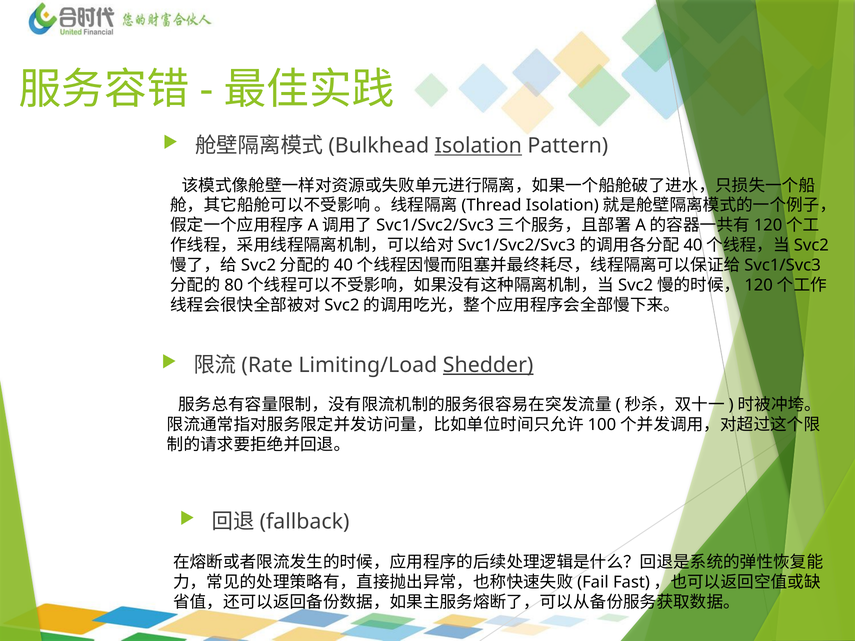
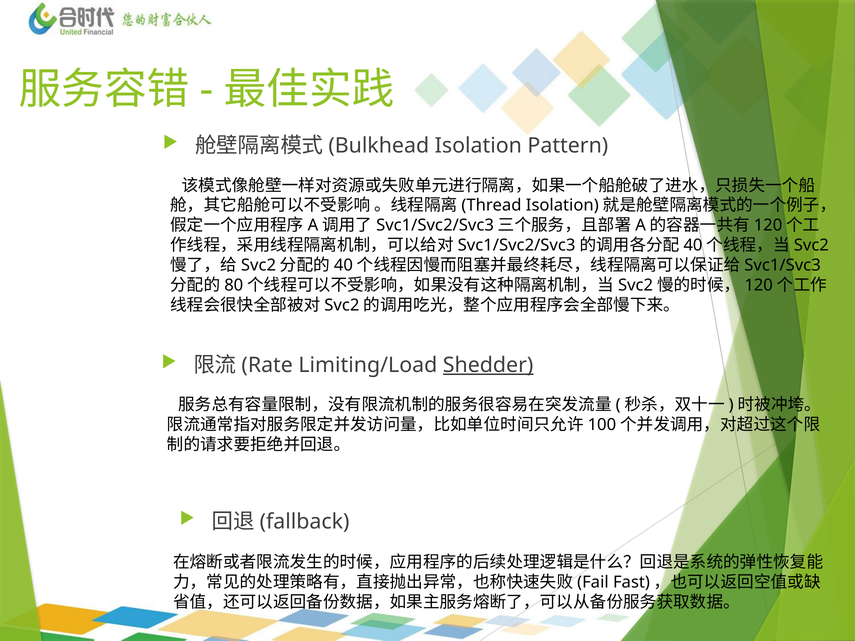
Isolation underline: present -> none
